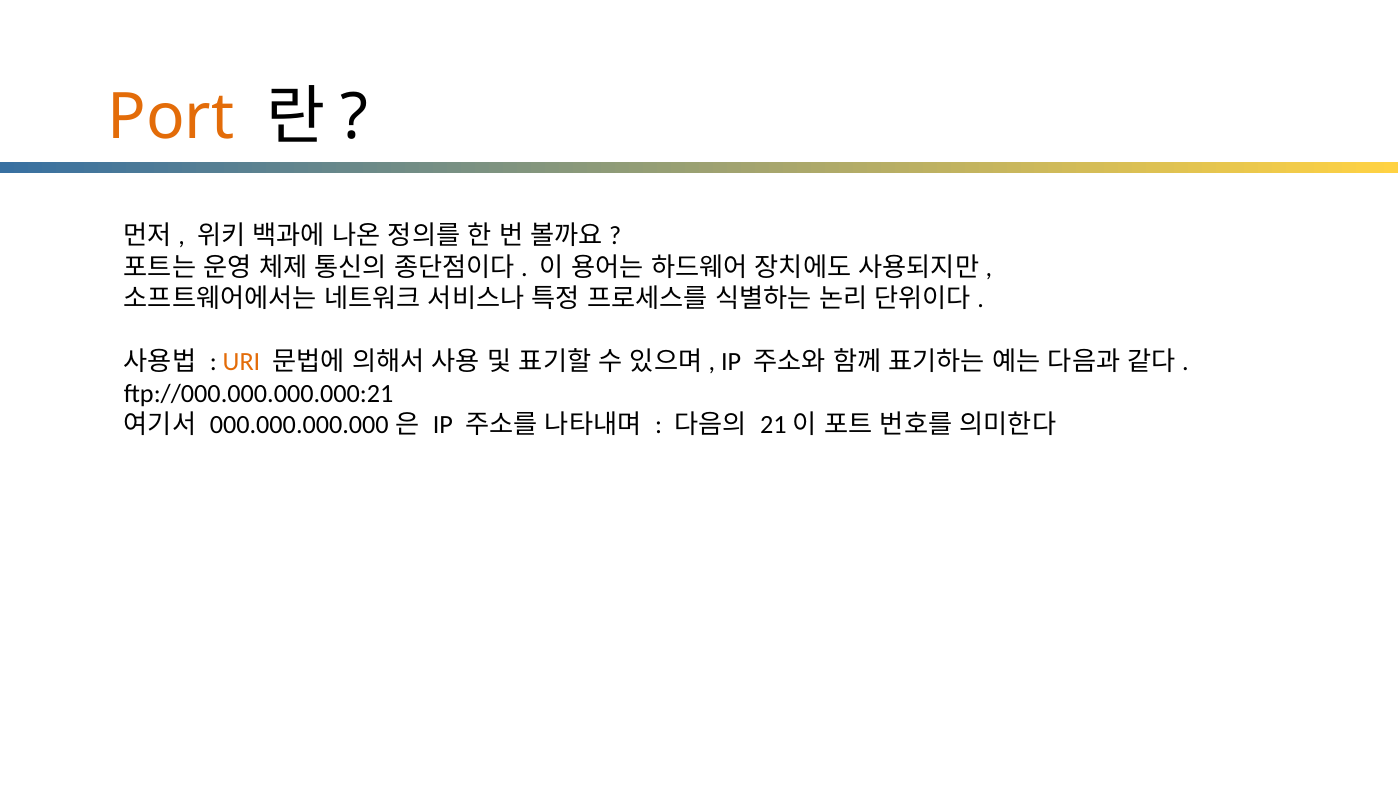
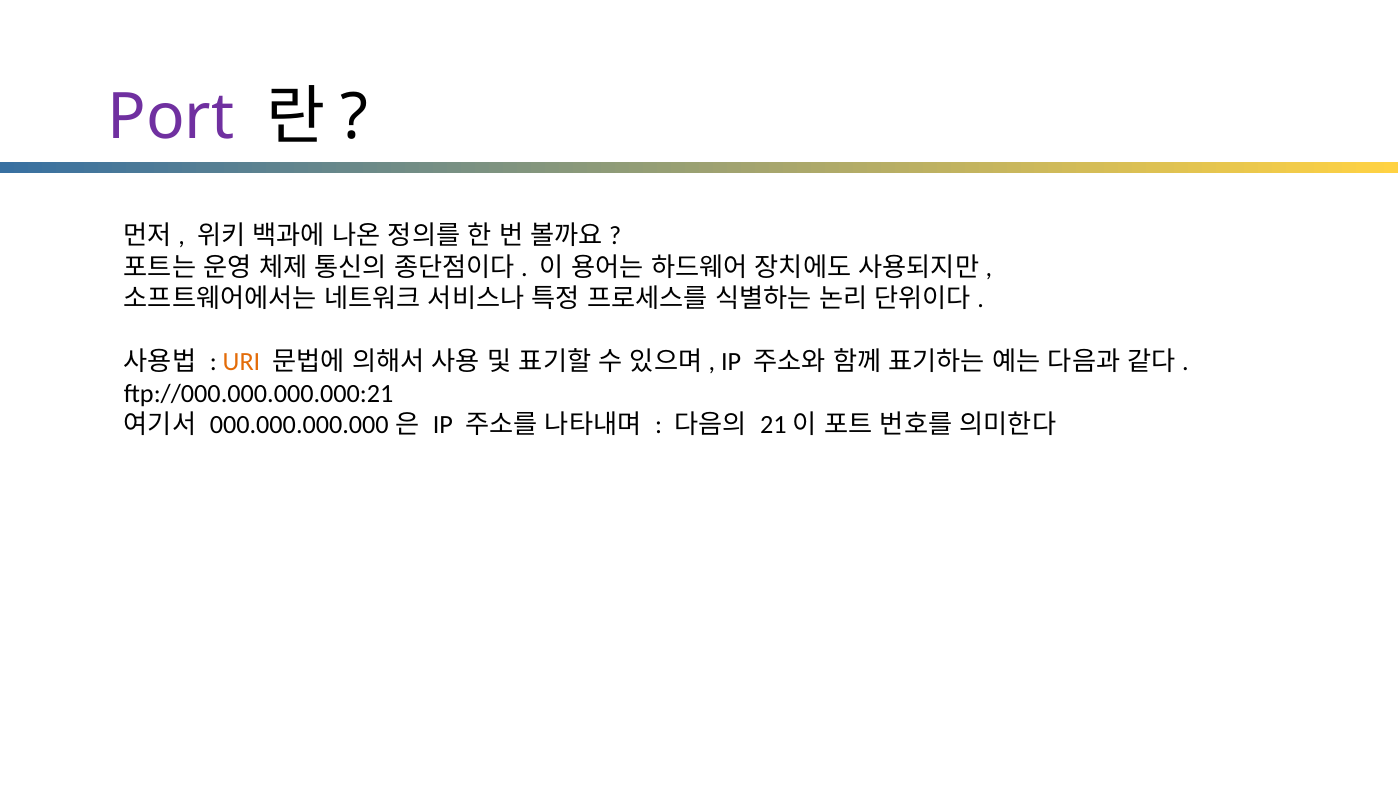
Port colour: orange -> purple
